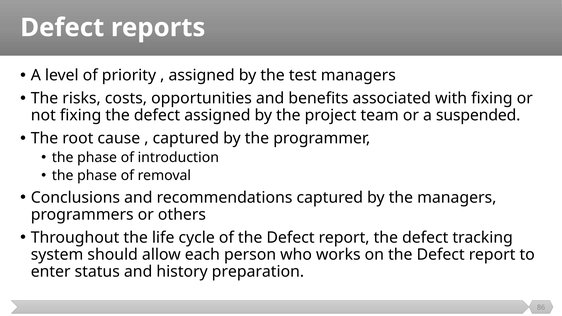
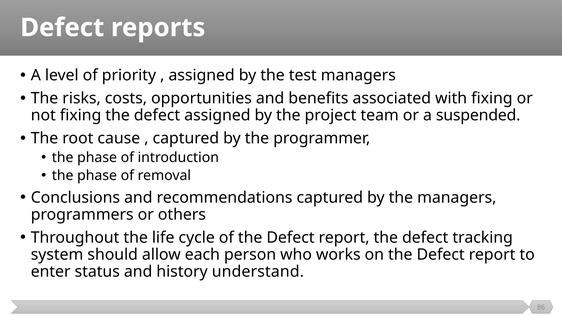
preparation: preparation -> understand
